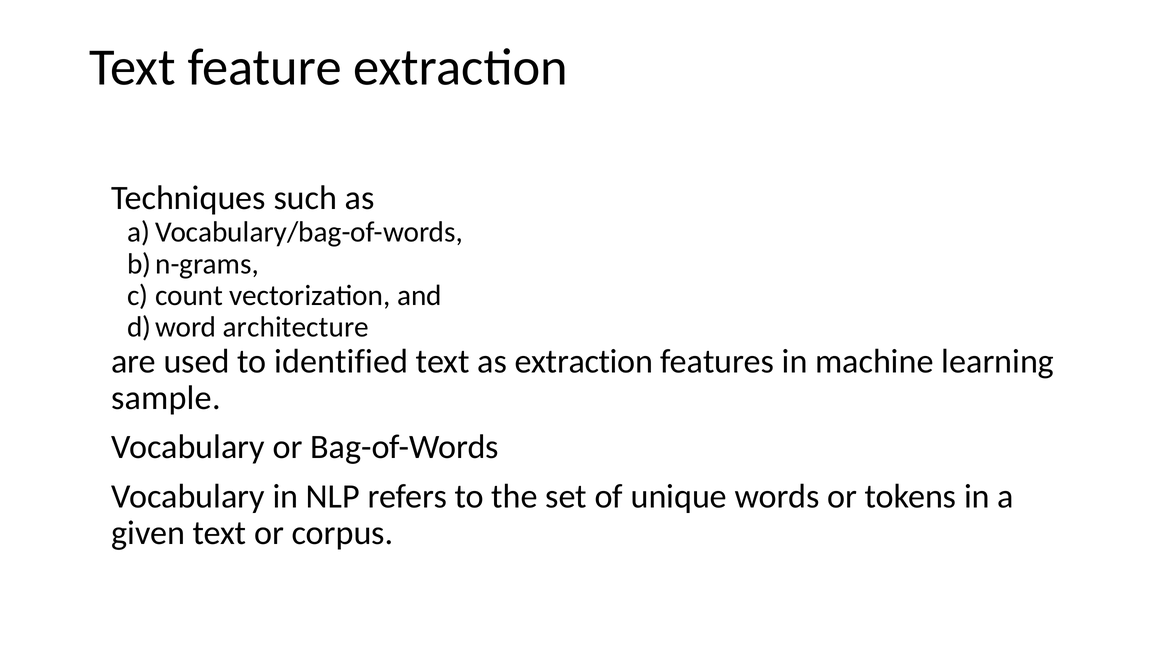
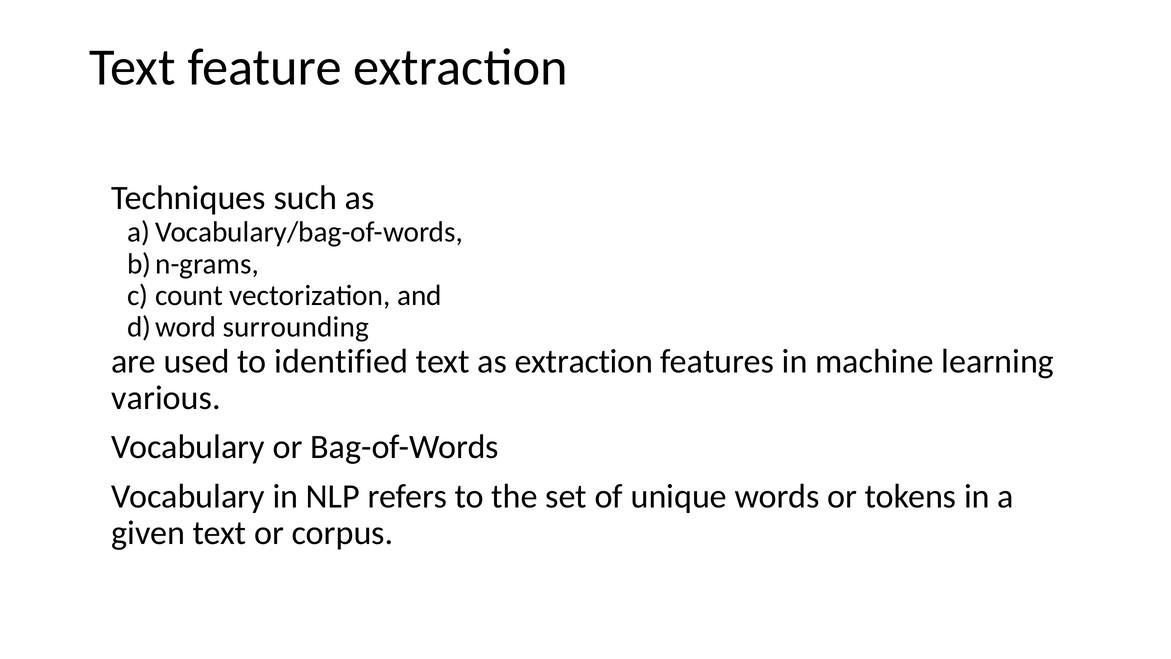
architecture: architecture -> surrounding
sample: sample -> various
